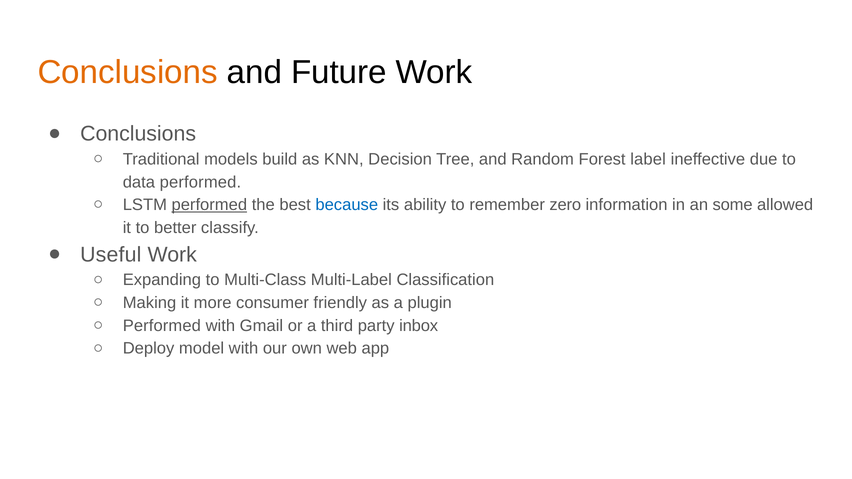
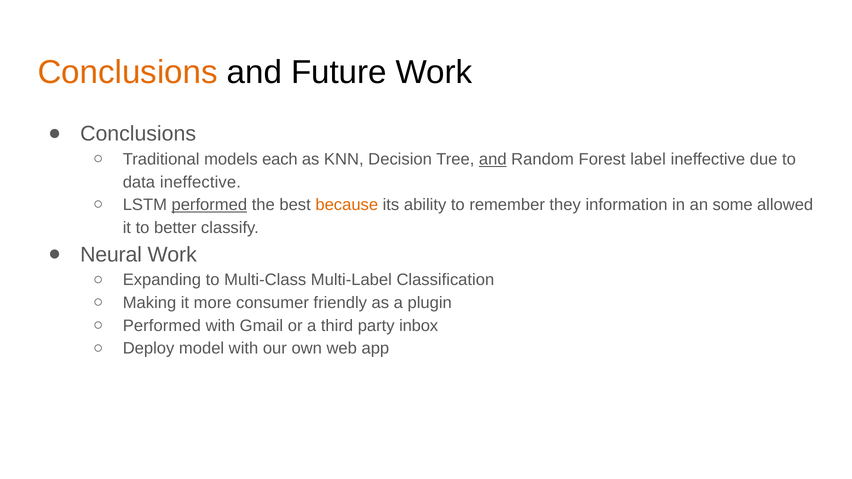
build: build -> each
and at (493, 159) underline: none -> present
data performed: performed -> ineffective
because colour: blue -> orange
zero: zero -> they
Useful: Useful -> Neural
